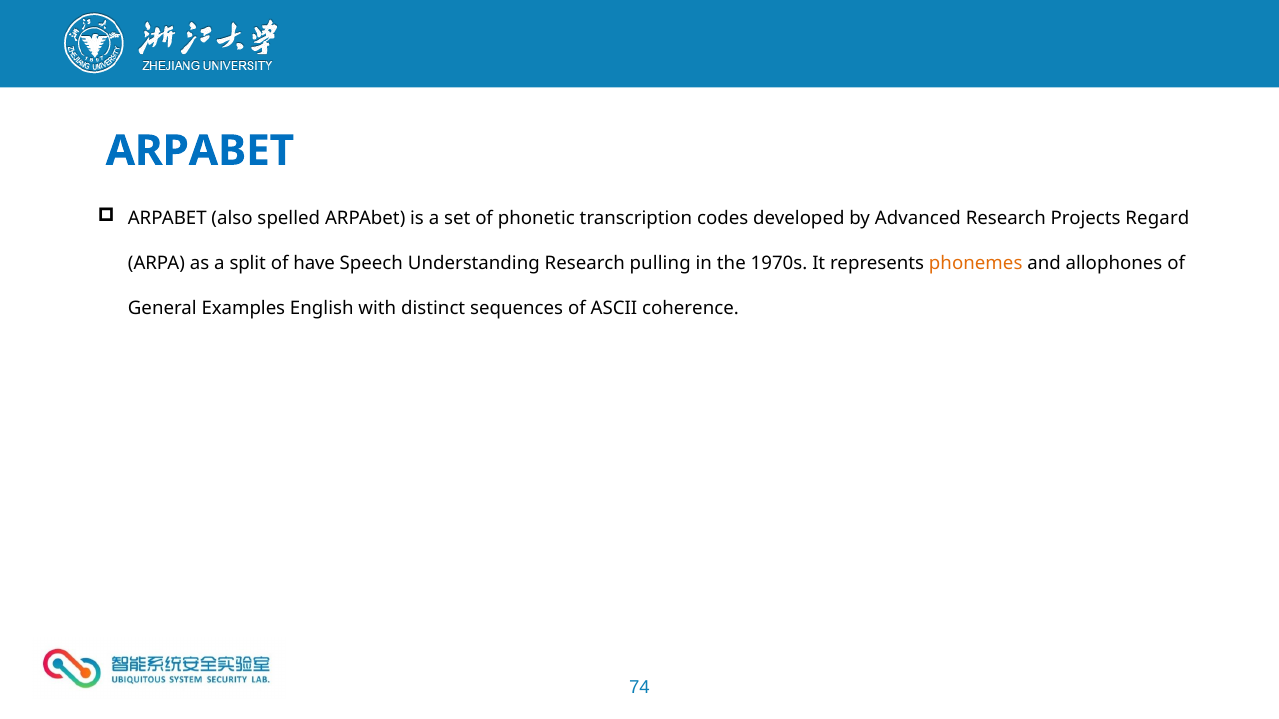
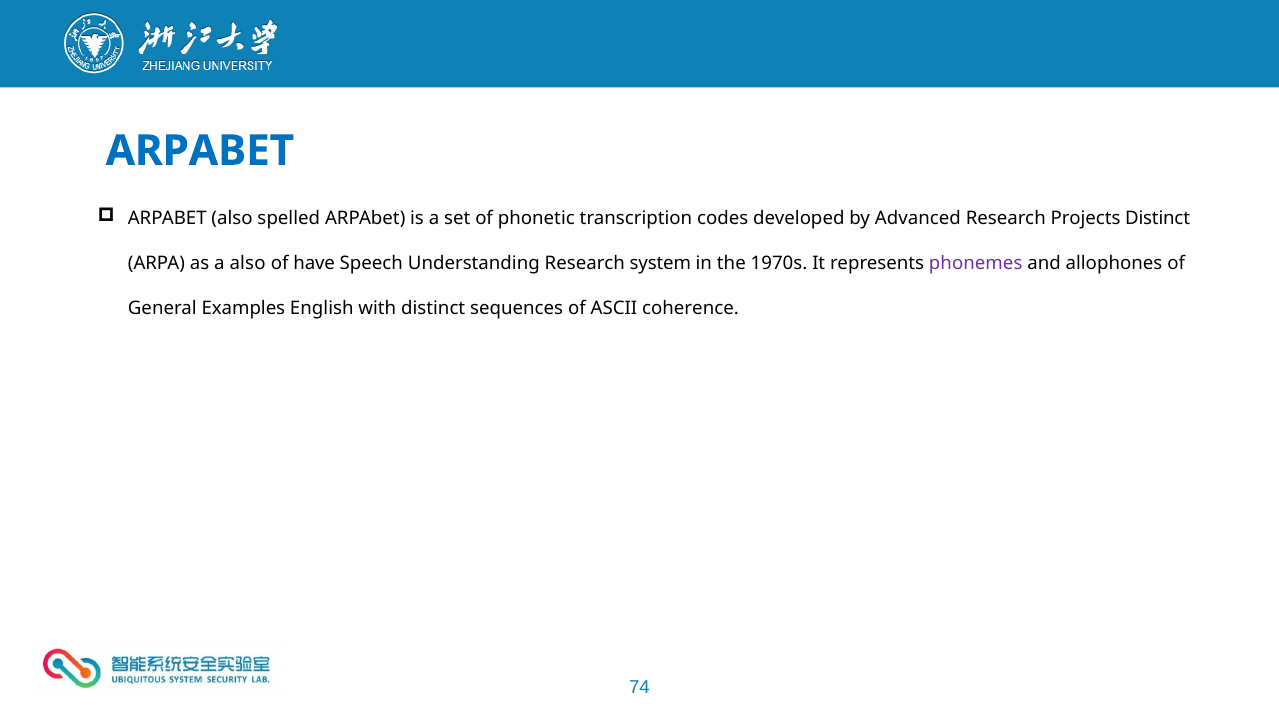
Projects Regard: Regard -> Distinct
a split: split -> also
pulling: pulling -> system
phonemes colour: orange -> purple
